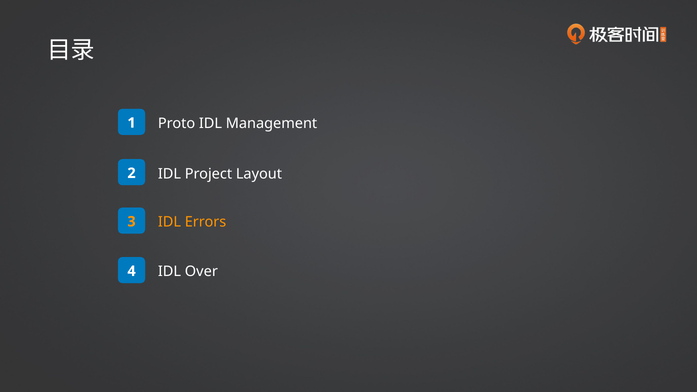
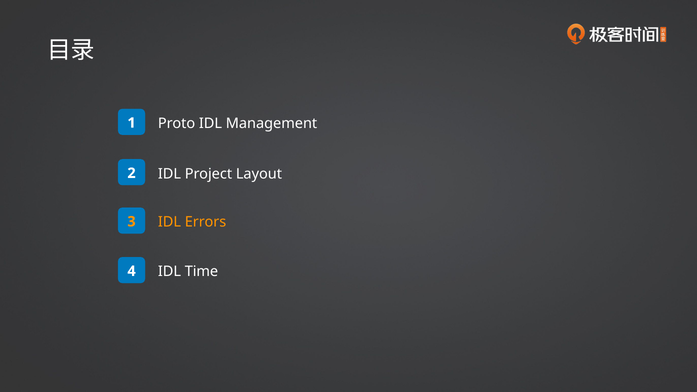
Over: Over -> Time
